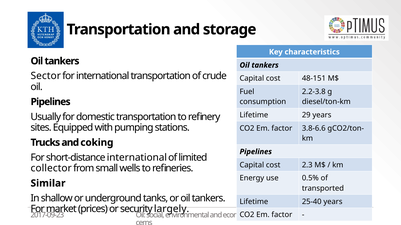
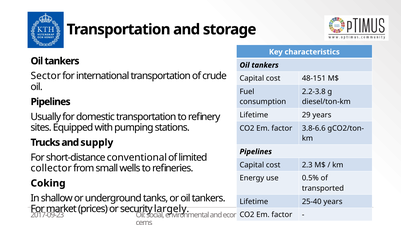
coking: coking -> supply
short-distance international: international -> conventional
Similar: Similar -> Coking
